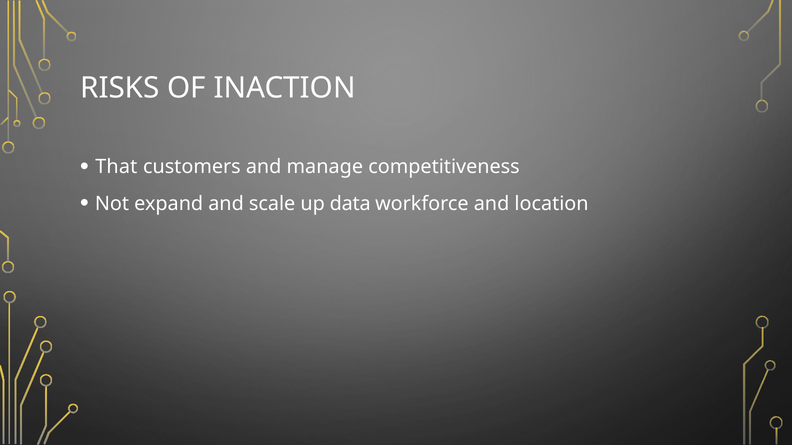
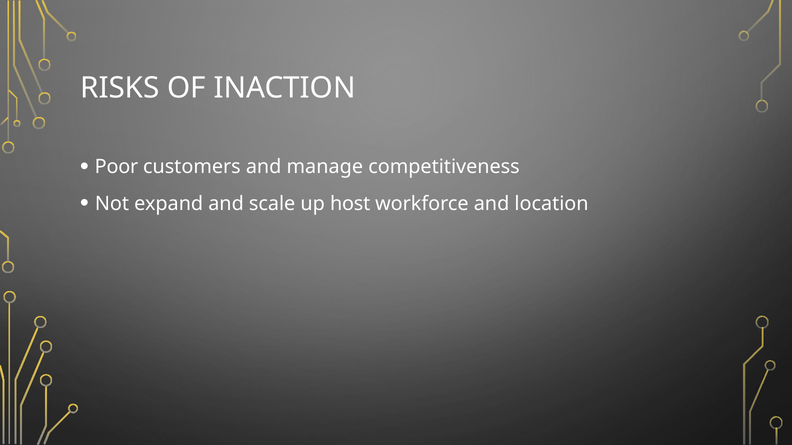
That: That -> Poor
data: data -> host
